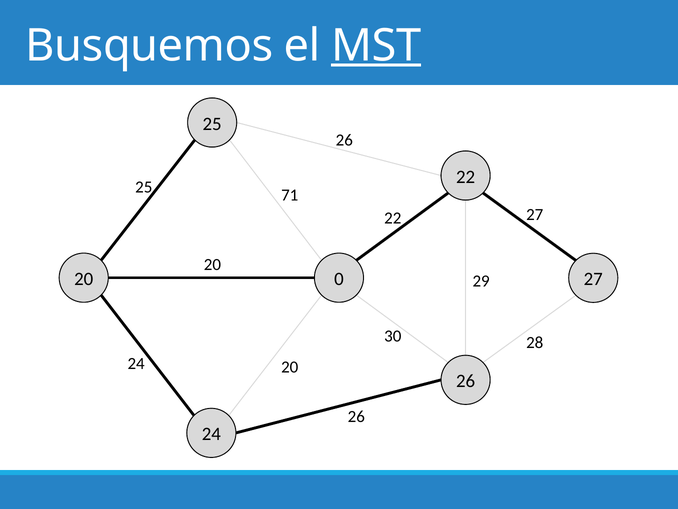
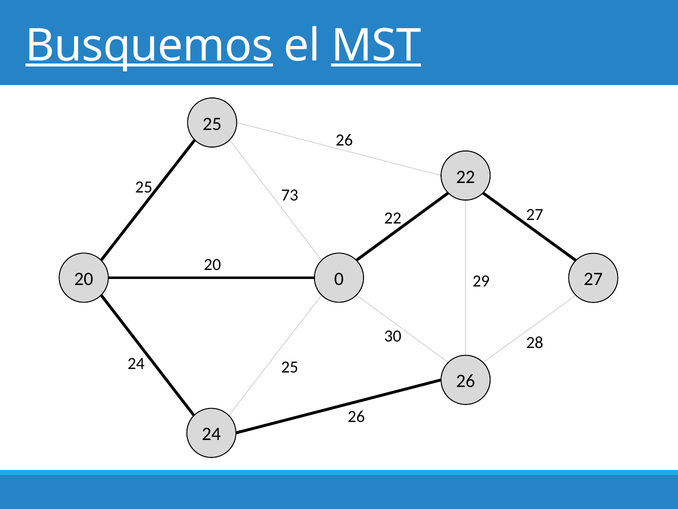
Busquemos underline: none -> present
71: 71 -> 73
24 20: 20 -> 25
